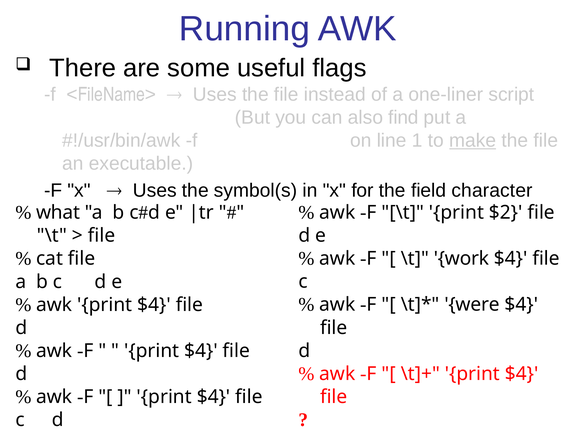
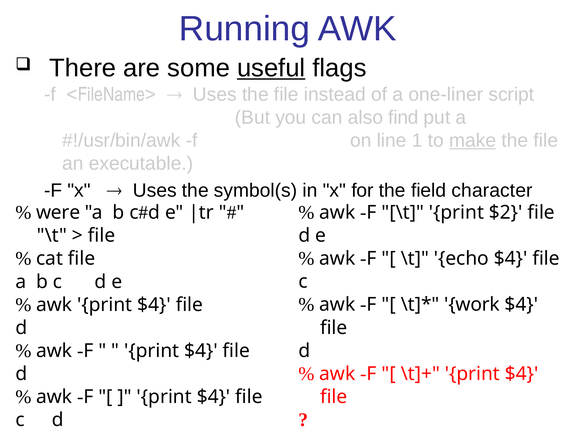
useful underline: none -> present
what: what -> were
work: work -> echo
were: were -> work
